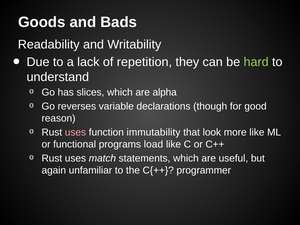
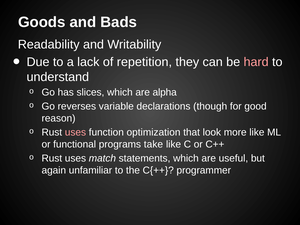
hard colour: light green -> pink
immutability: immutability -> optimization
load: load -> take
